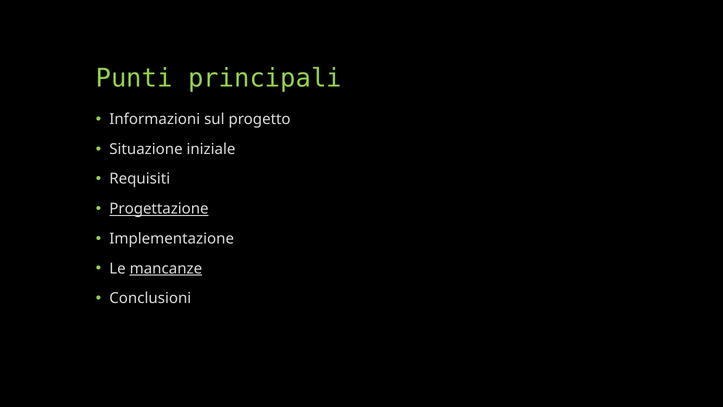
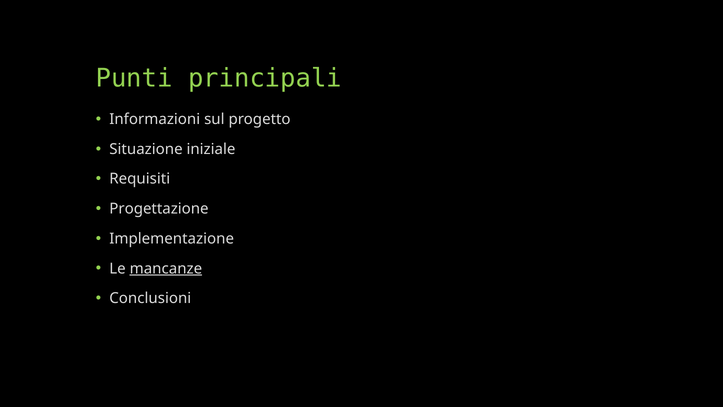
Progettazione underline: present -> none
